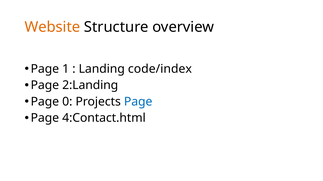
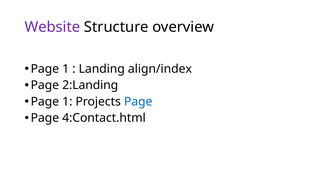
Website colour: orange -> purple
code/index: code/index -> align/index
0 at (67, 102): 0 -> 1
